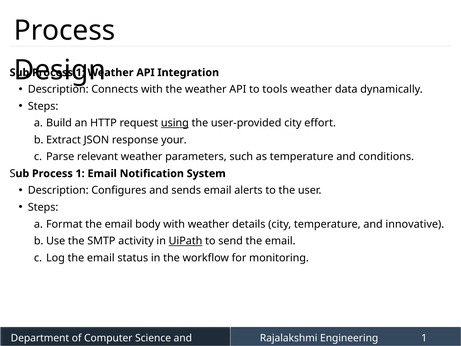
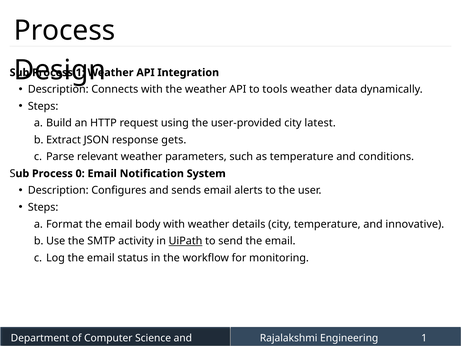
using underline: present -> none
effort: effort -> latest
your: your -> gets
1 at (80, 173): 1 -> 0
